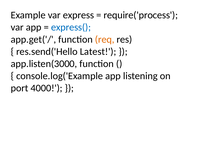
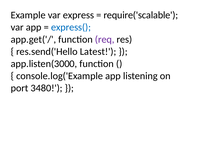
require('process: require('process -> require('scalable
req colour: orange -> purple
4000: 4000 -> 3480
